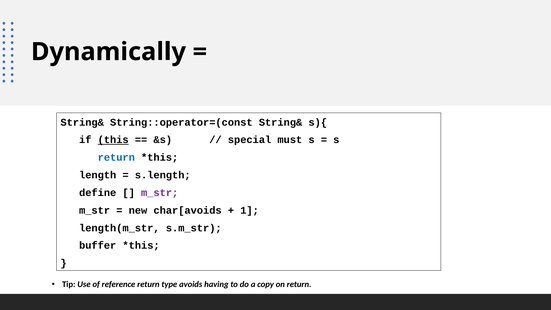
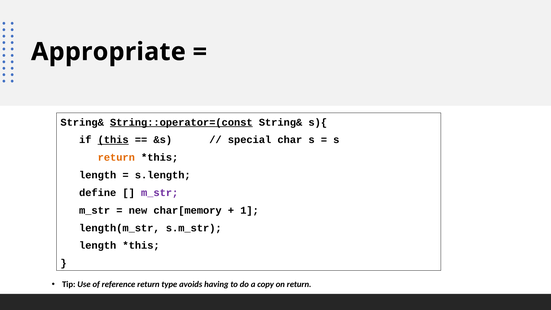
Dynamically: Dynamically -> Appropriate
String::operator=(const underline: none -> present
must: must -> char
return at (116, 157) colour: blue -> orange
char[avoids: char[avoids -> char[memory
buffer at (98, 245): buffer -> length
